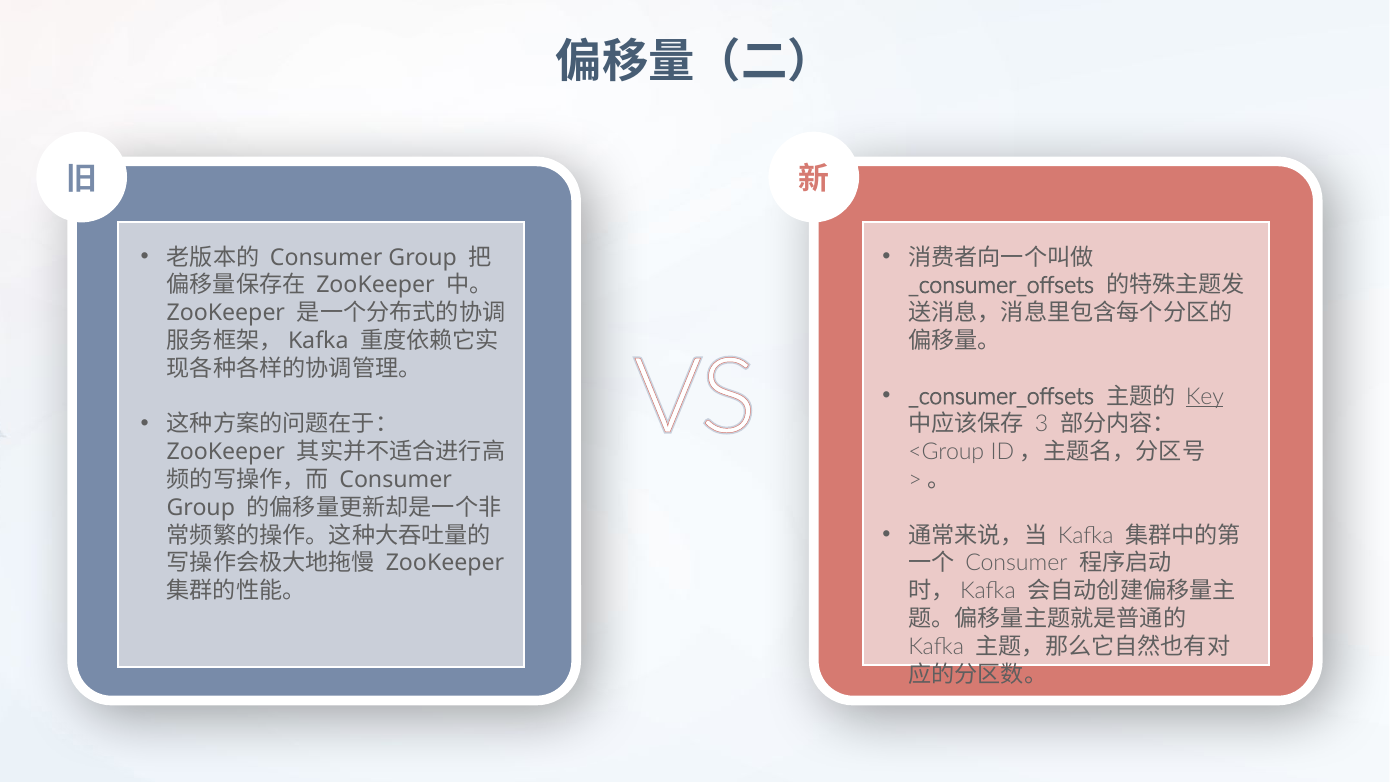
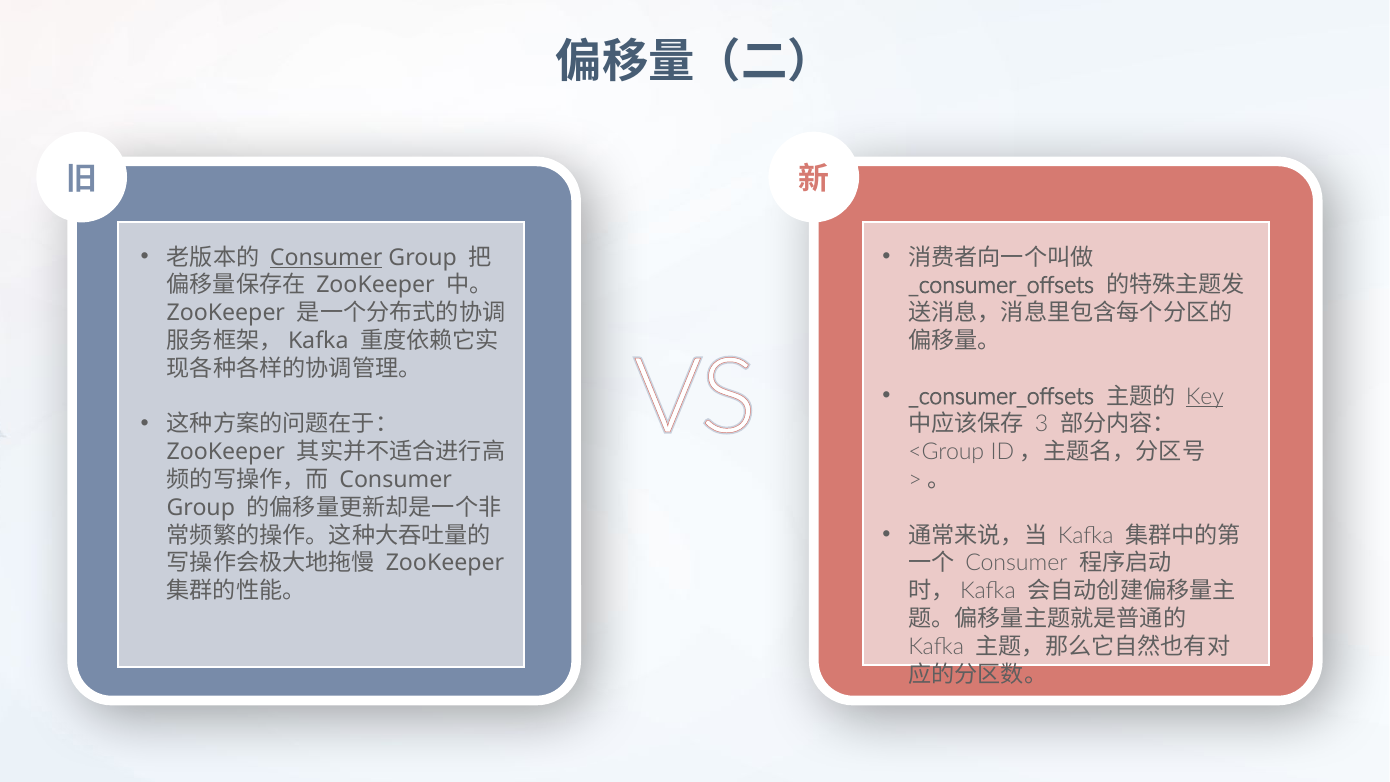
Consumer at (326, 257) underline: none -> present
